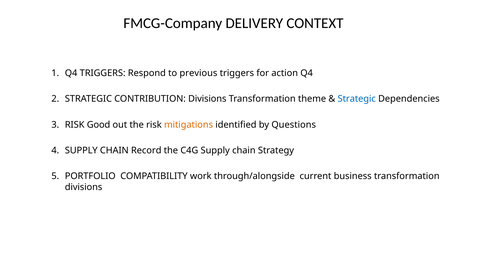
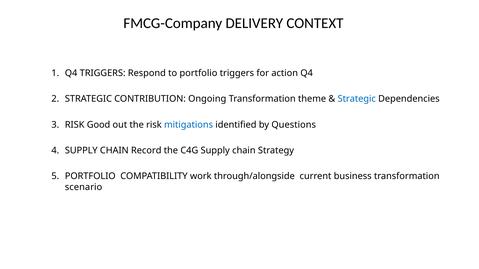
to previous: previous -> portfolio
CONTRIBUTION Divisions: Divisions -> Ongoing
mitigations colour: orange -> blue
divisions at (84, 188): divisions -> scenario
